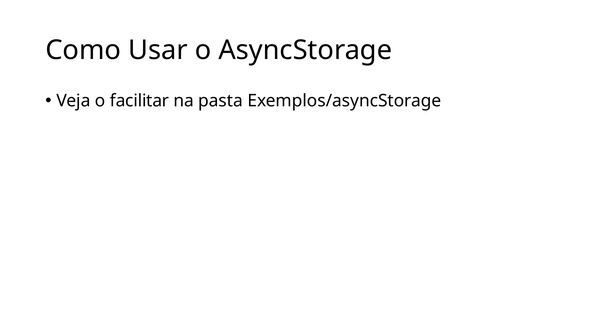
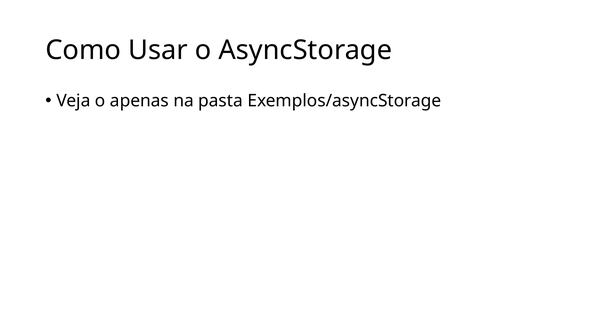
facilitar: facilitar -> apenas
